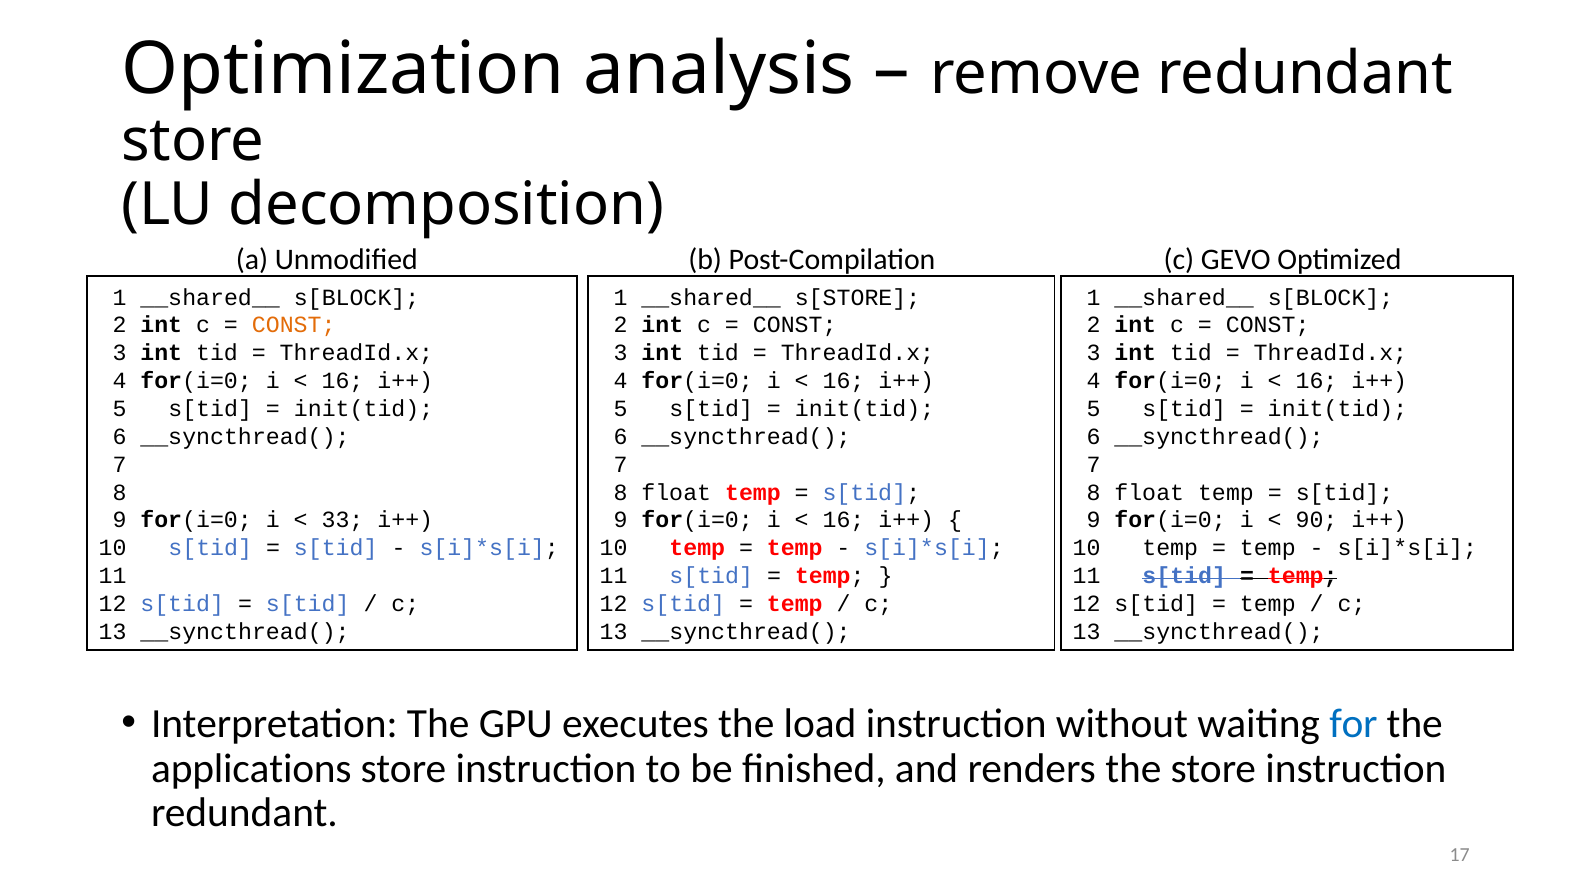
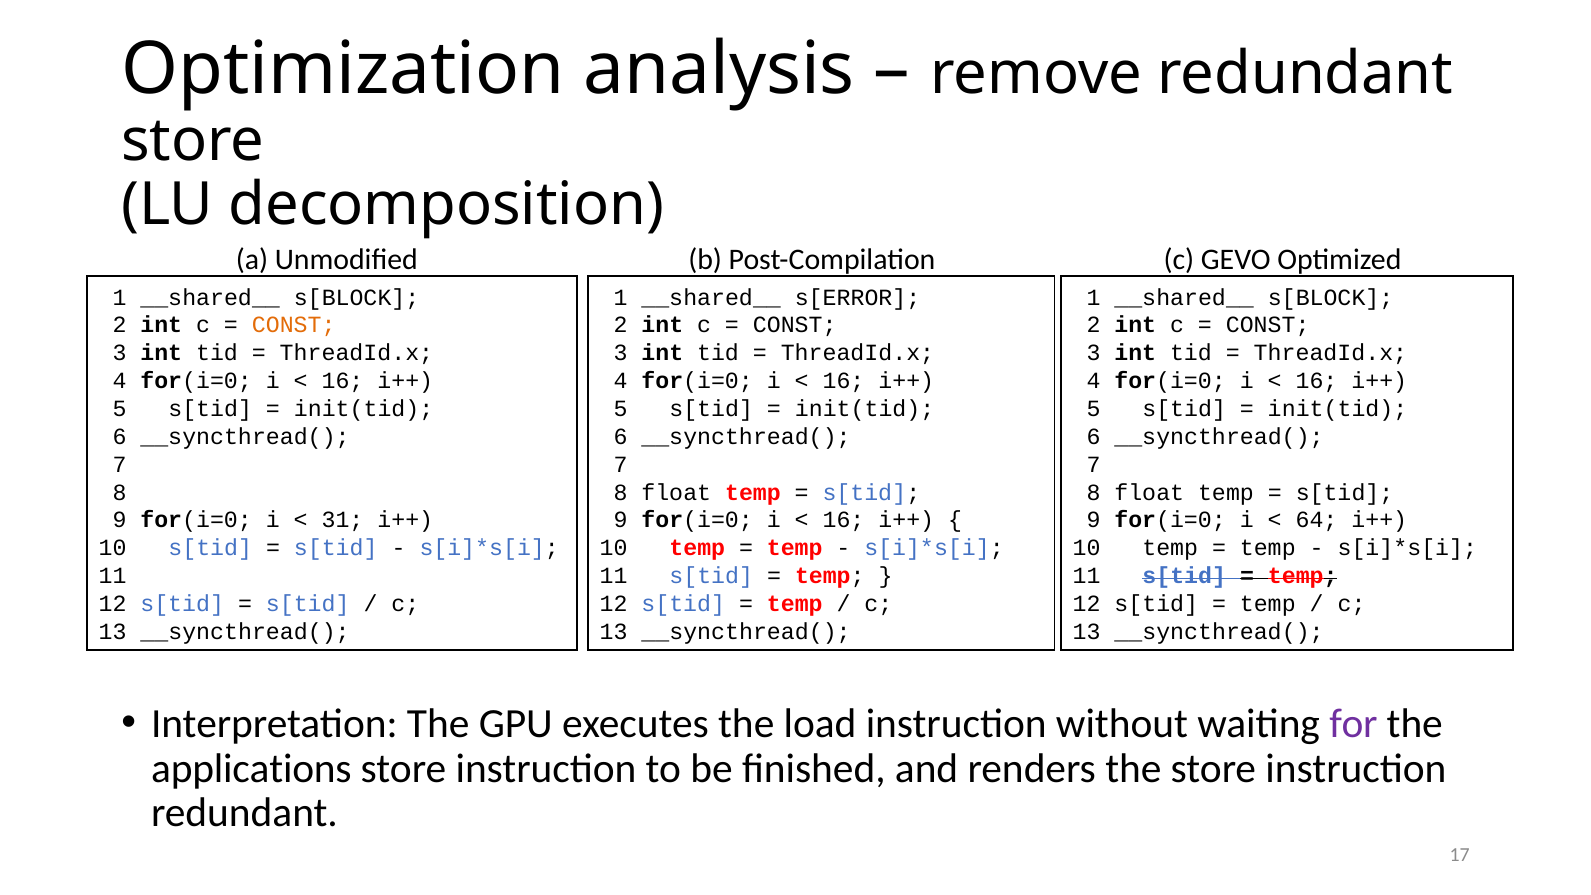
s[STORE: s[STORE -> s[ERROR
33: 33 -> 31
90: 90 -> 64
for colour: blue -> purple
